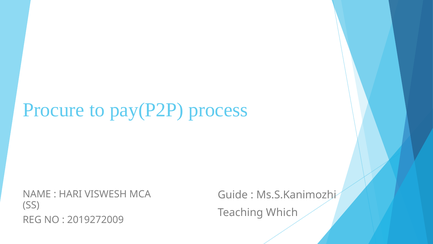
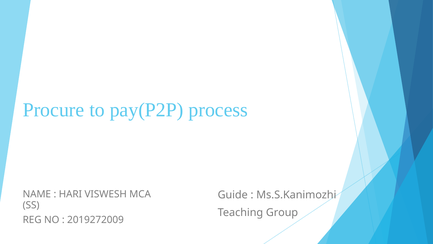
Which: Which -> Group
